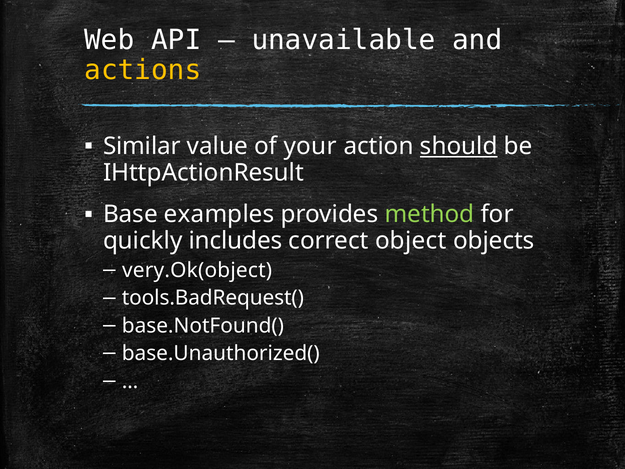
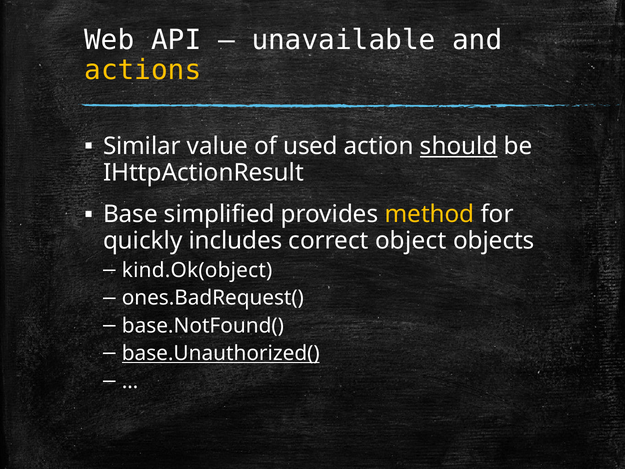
your: your -> used
examples: examples -> simplified
method colour: light green -> yellow
very.Ok(object: very.Ok(object -> kind.Ok(object
tools.BadRequest(: tools.BadRequest( -> ones.BadRequest(
base.Unauthorized( underline: none -> present
